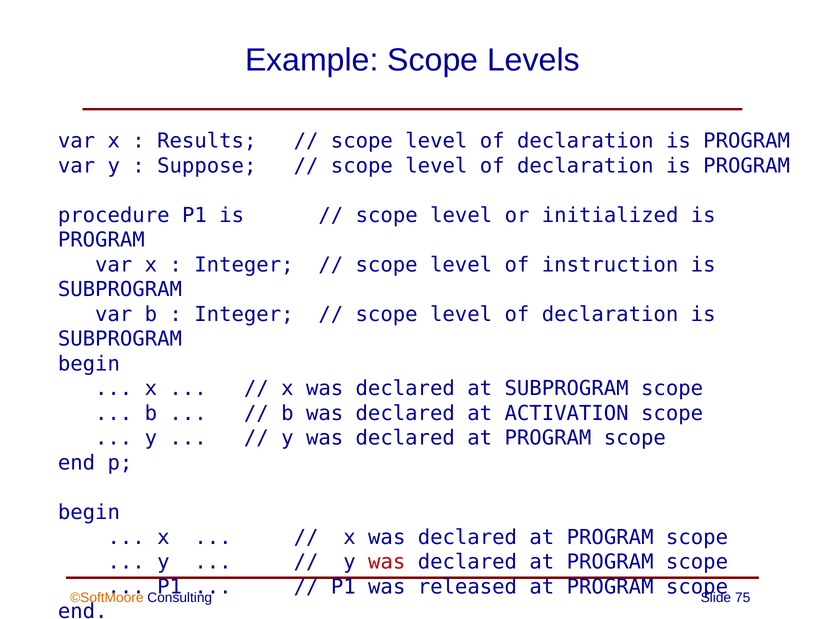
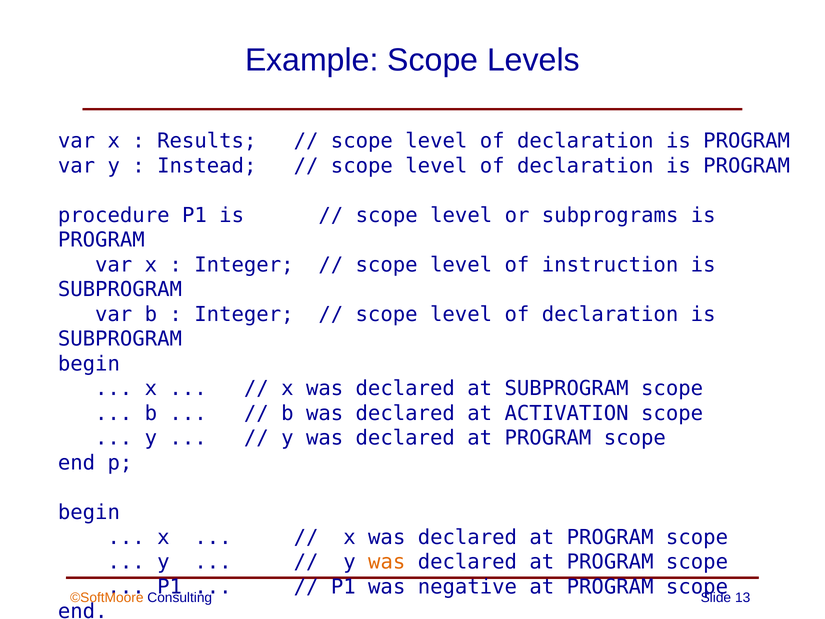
Suppose: Suppose -> Instead
initialized: initialized -> subprograms
was at (387, 562) colour: red -> orange
released: released -> negative
75: 75 -> 13
